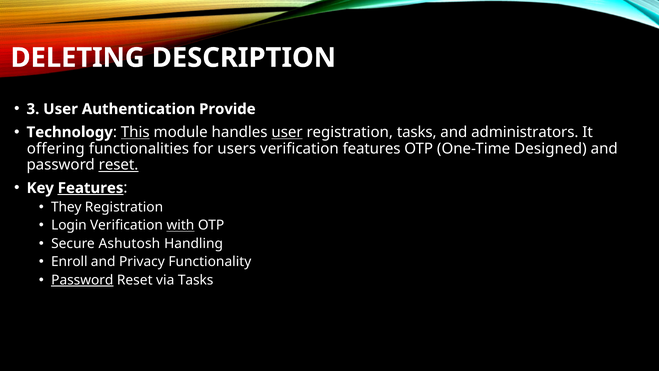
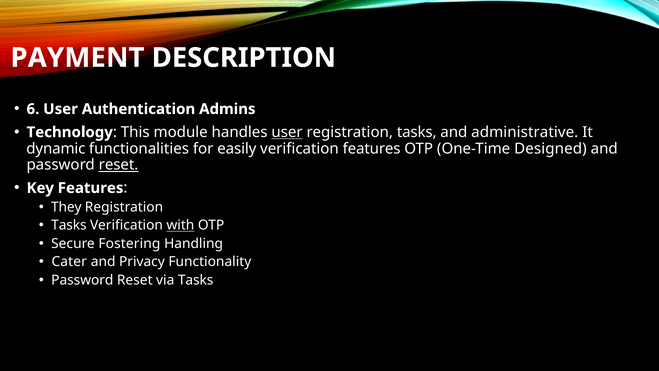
DELETING: DELETING -> PAYMENT
3: 3 -> 6
Provide: Provide -> Admins
This underline: present -> none
administrators: administrators -> administrative
offering: offering -> dynamic
users: users -> easily
Features at (91, 188) underline: present -> none
Login at (69, 225): Login -> Tasks
Ashutosh: Ashutosh -> Fostering
Enroll: Enroll -> Cater
Password at (82, 280) underline: present -> none
